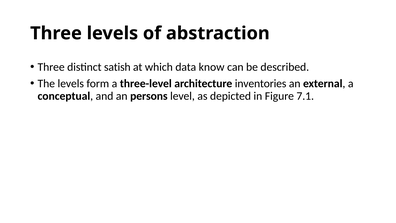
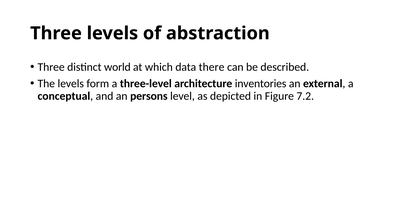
satish: satish -> world
know: know -> there
7.1: 7.1 -> 7.2
